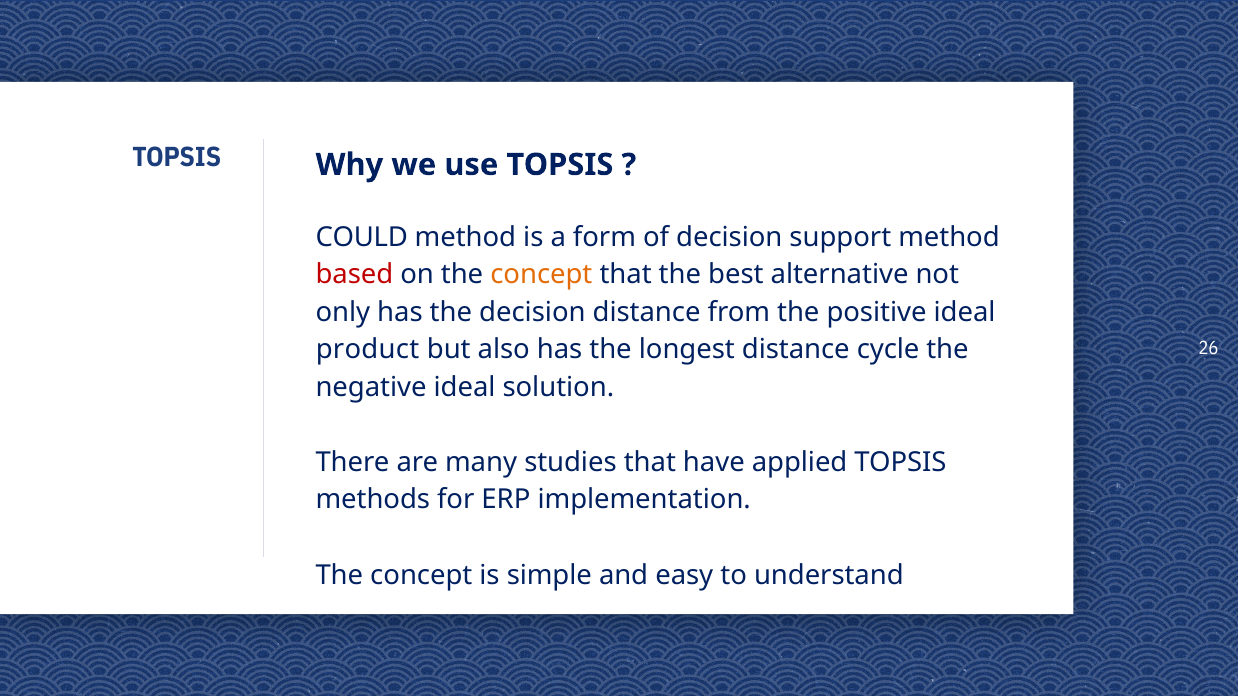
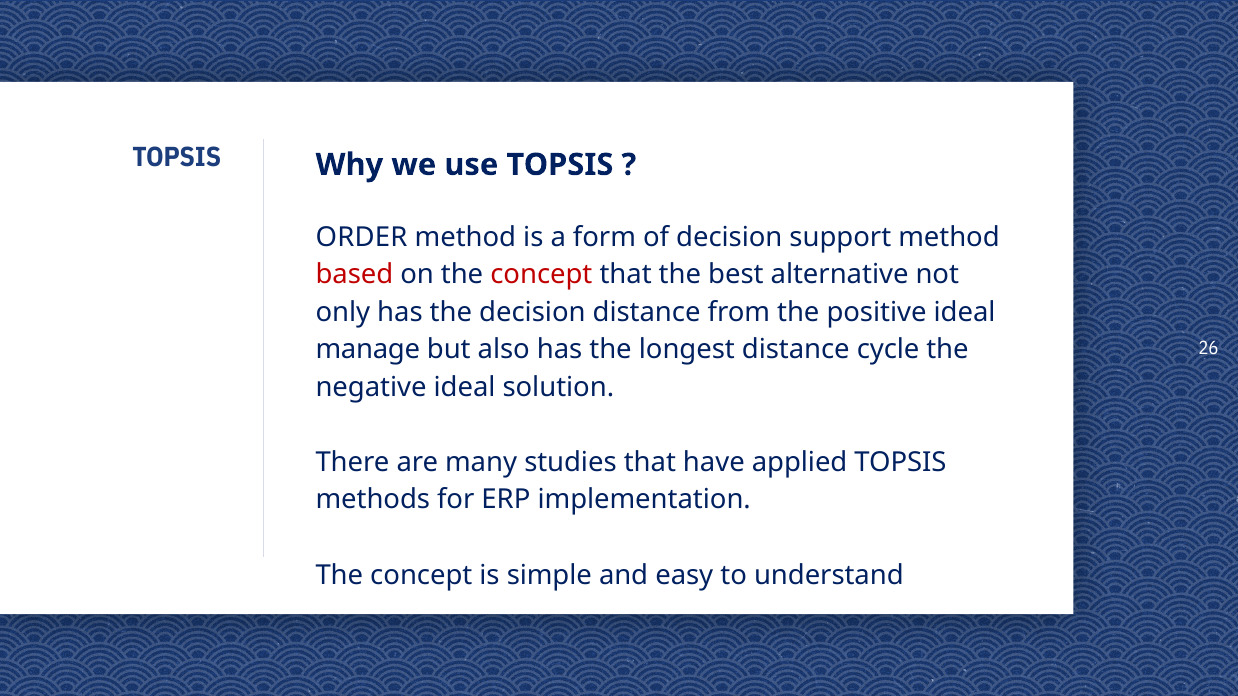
COULD: COULD -> ORDER
concept at (541, 275) colour: orange -> red
product: product -> manage
